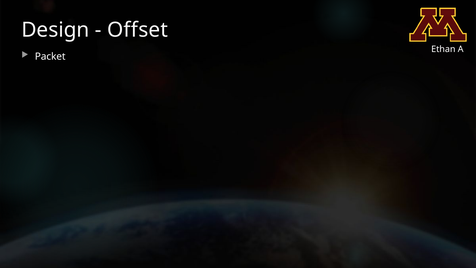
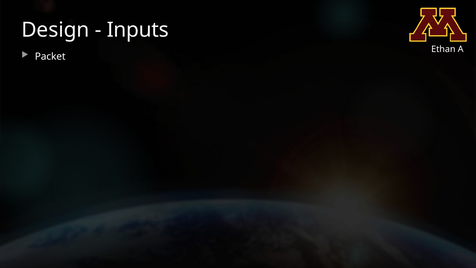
Offset: Offset -> Inputs
